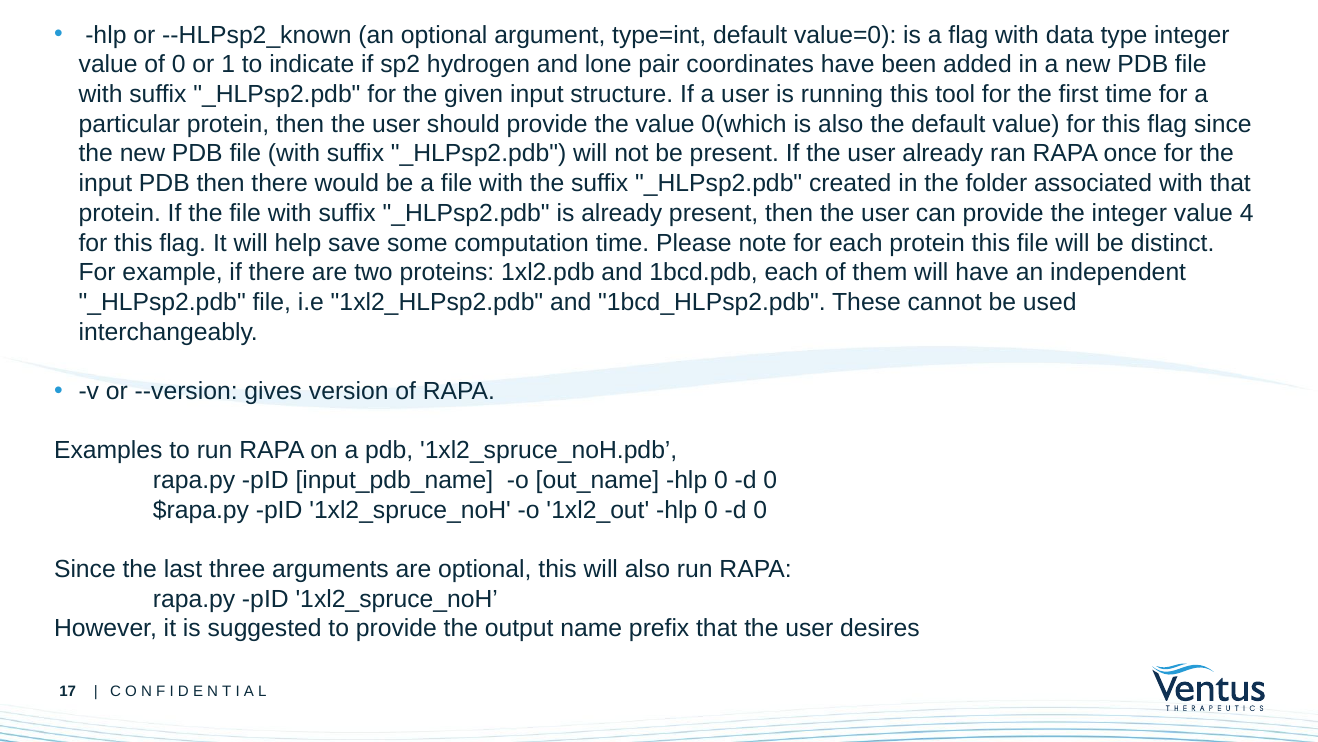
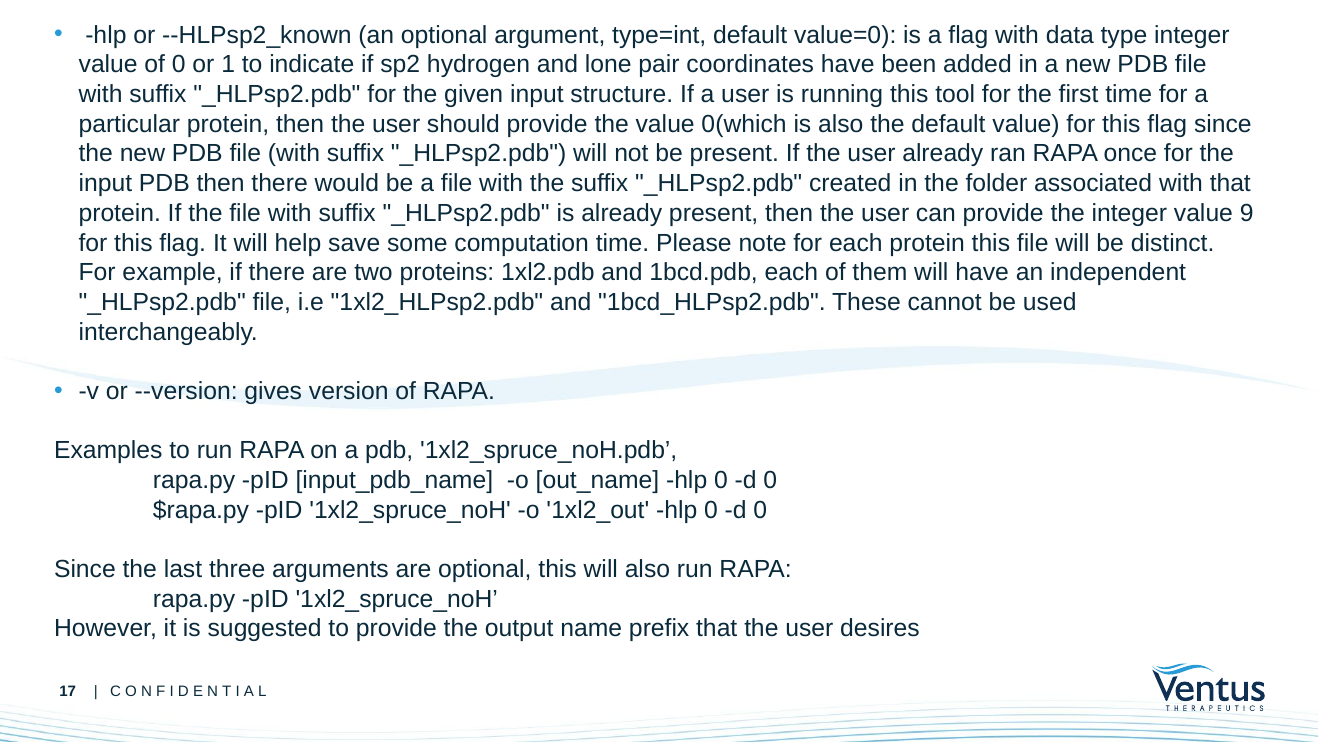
4: 4 -> 9
